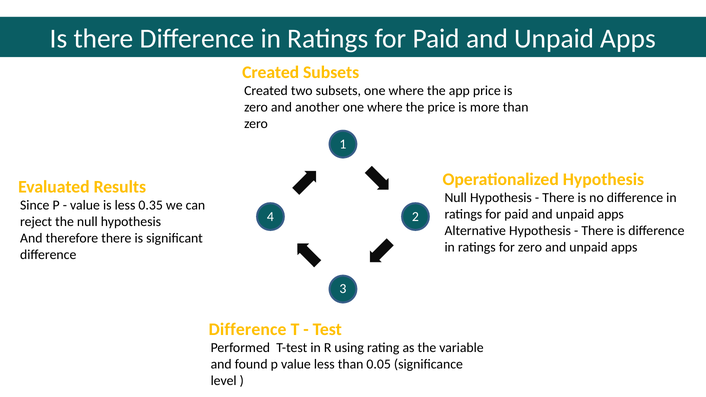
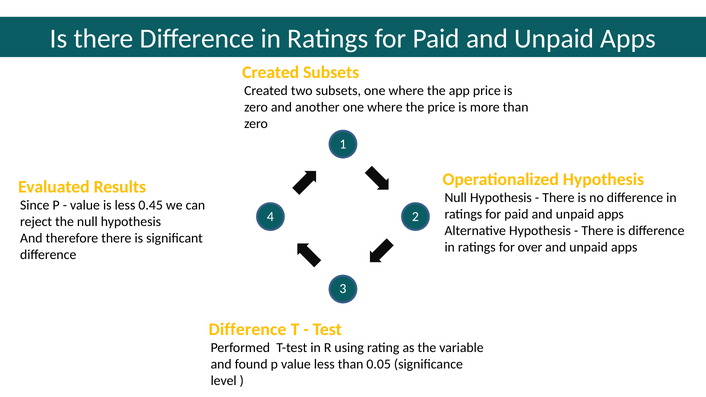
0.35: 0.35 -> 0.45
for zero: zero -> over
